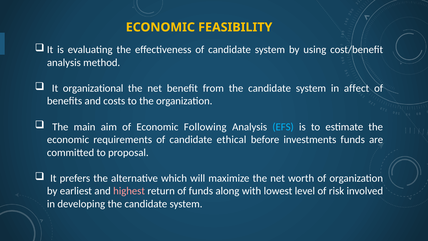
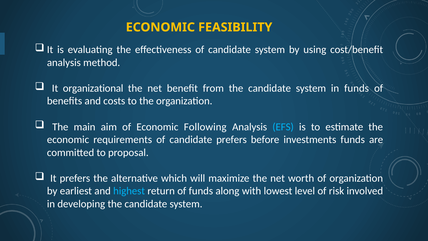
in affect: affect -> funds
candidate ethical: ethical -> prefers
highest colour: pink -> light blue
